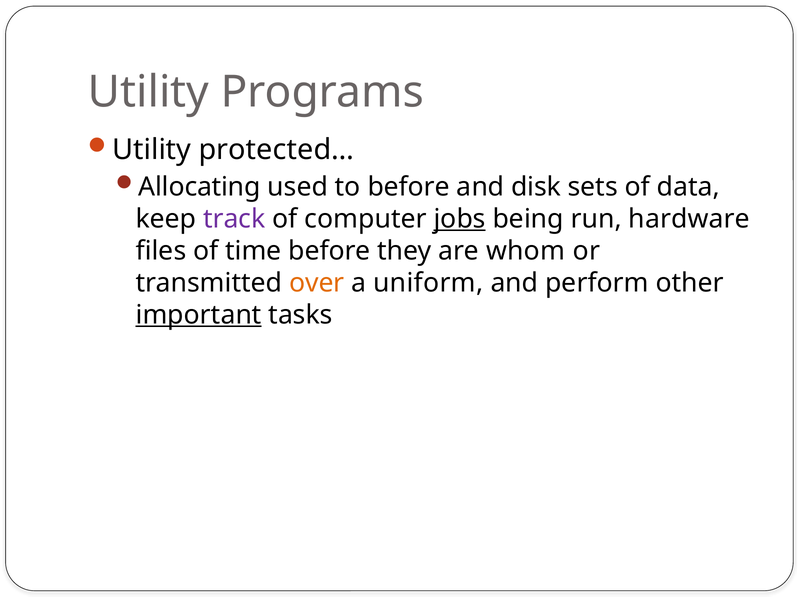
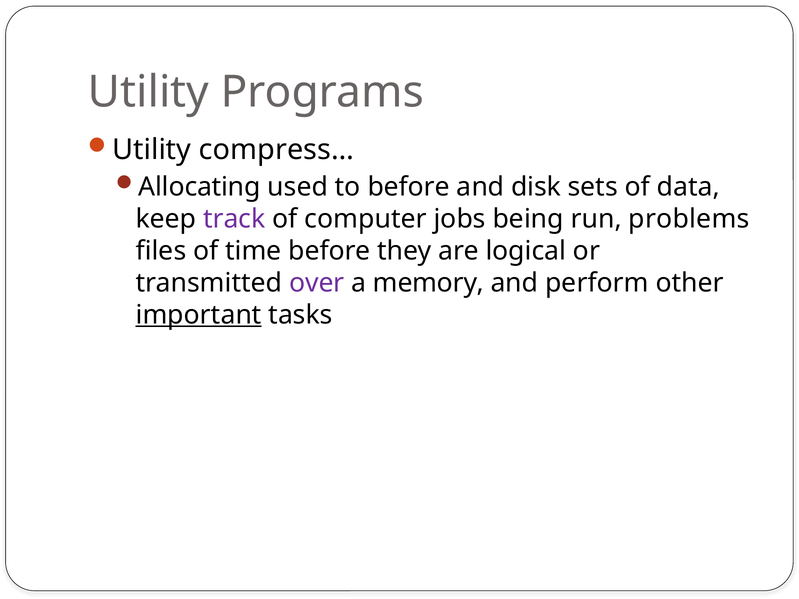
protected…: protected… -> compress…
jobs underline: present -> none
hardware: hardware -> problems
whom: whom -> logical
over colour: orange -> purple
uniform: uniform -> memory
